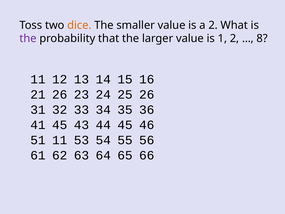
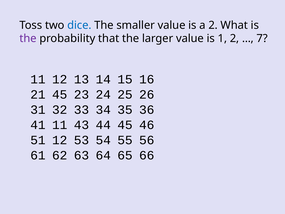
dice colour: orange -> blue
8: 8 -> 7
21 26: 26 -> 45
41 45: 45 -> 11
51 11: 11 -> 12
